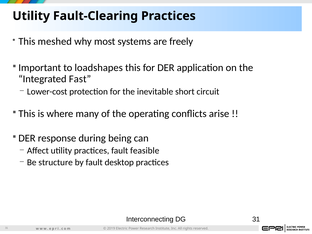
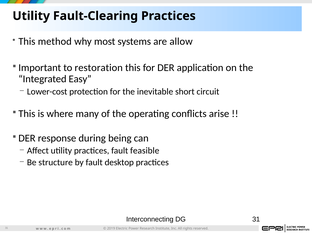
meshed: meshed -> method
freely: freely -> allow
loadshapes: loadshapes -> restoration
Fast: Fast -> Easy
